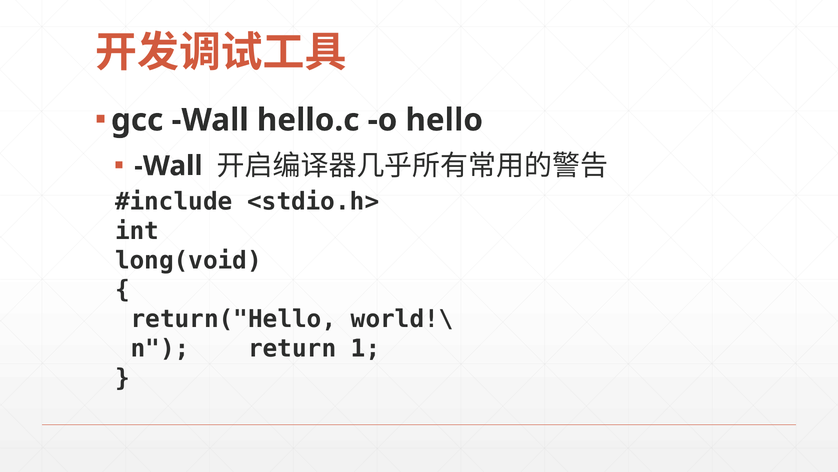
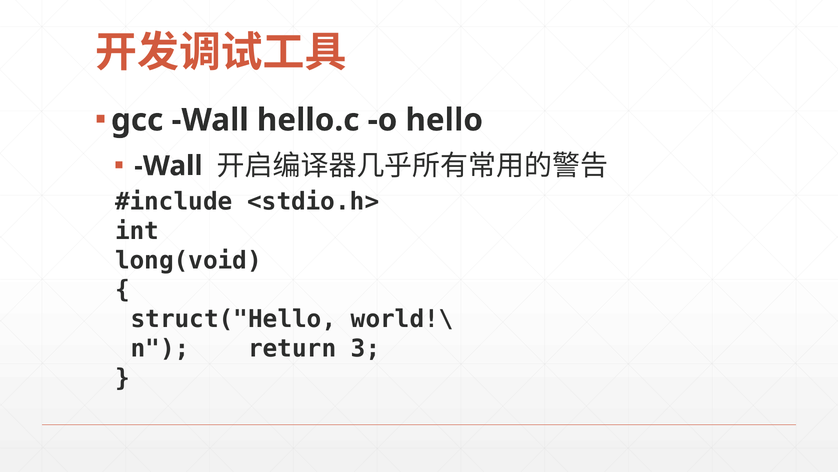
return("Hello: return("Hello -> struct("Hello
1: 1 -> 3
